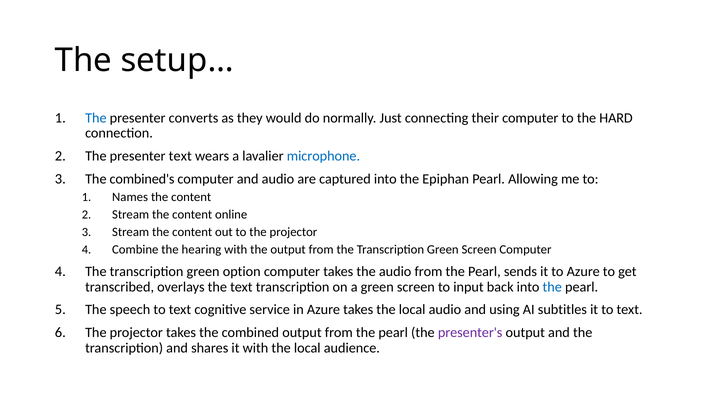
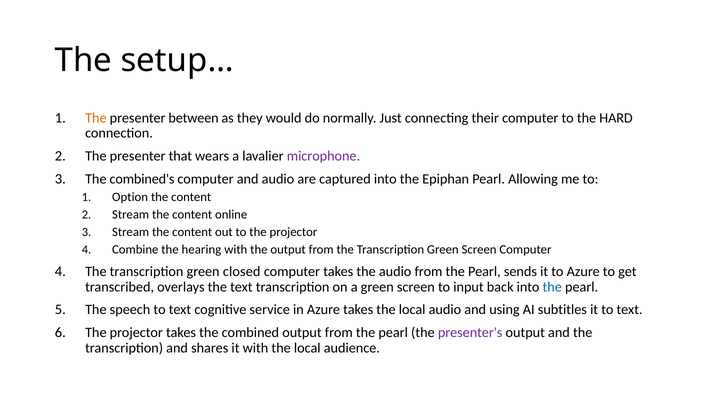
The at (96, 118) colour: blue -> orange
converts: converts -> between
presenter text: text -> that
microphone colour: blue -> purple
Names: Names -> Option
option: option -> closed
